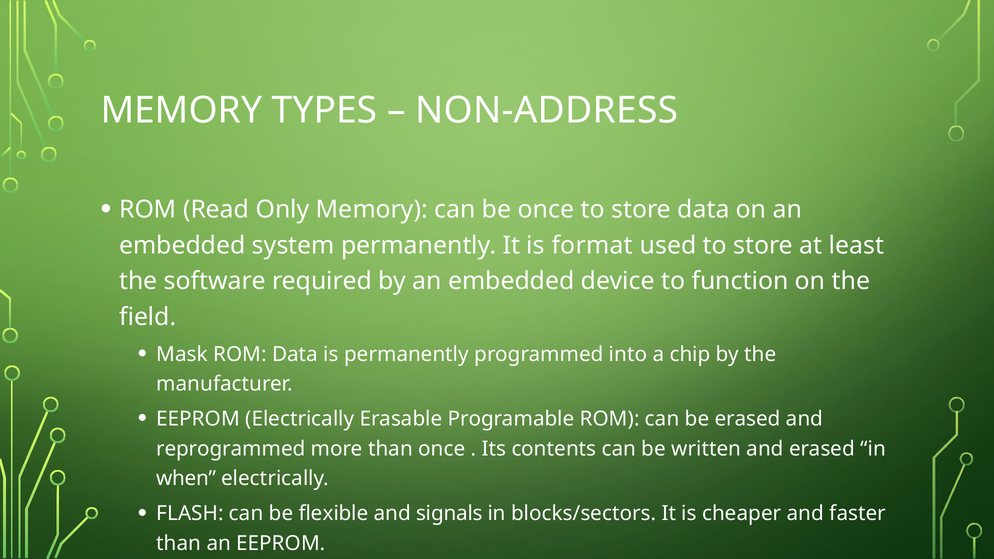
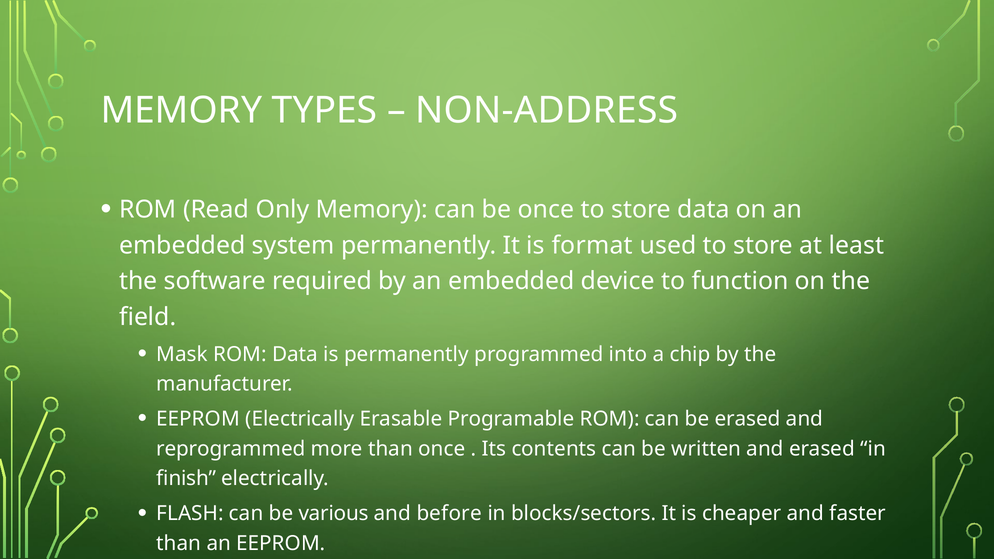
when: when -> finish
flexible: flexible -> various
signals: signals -> before
